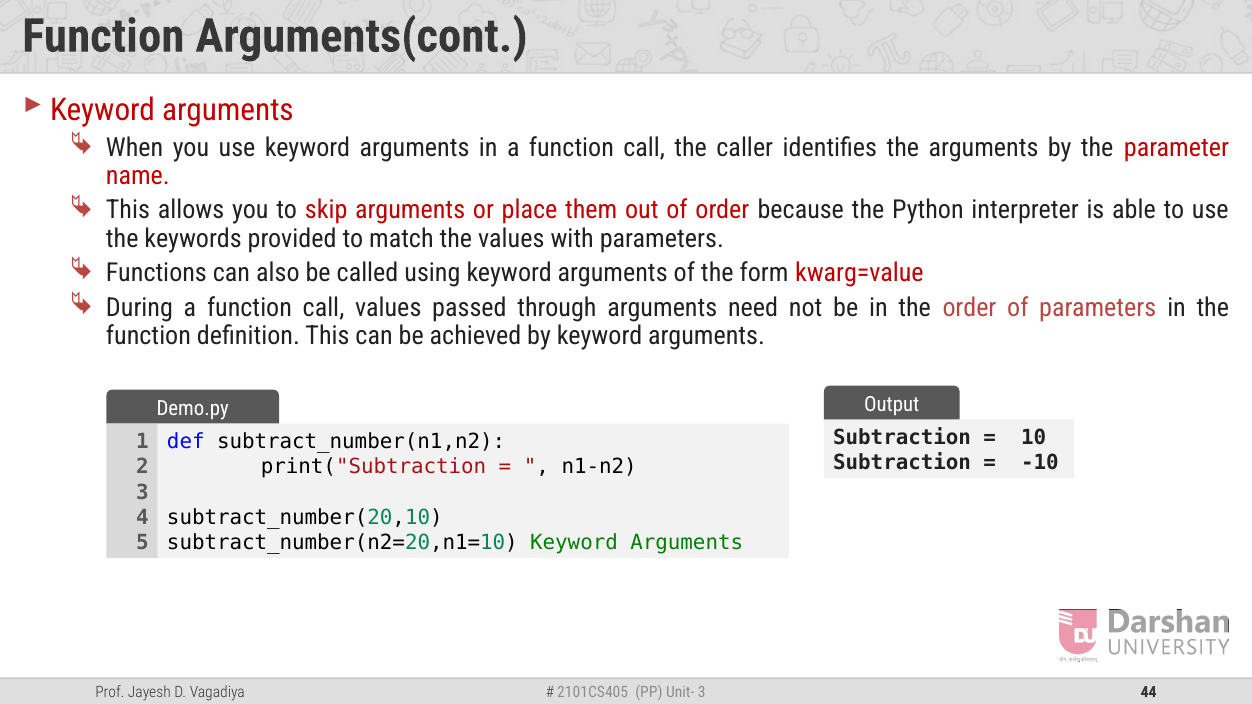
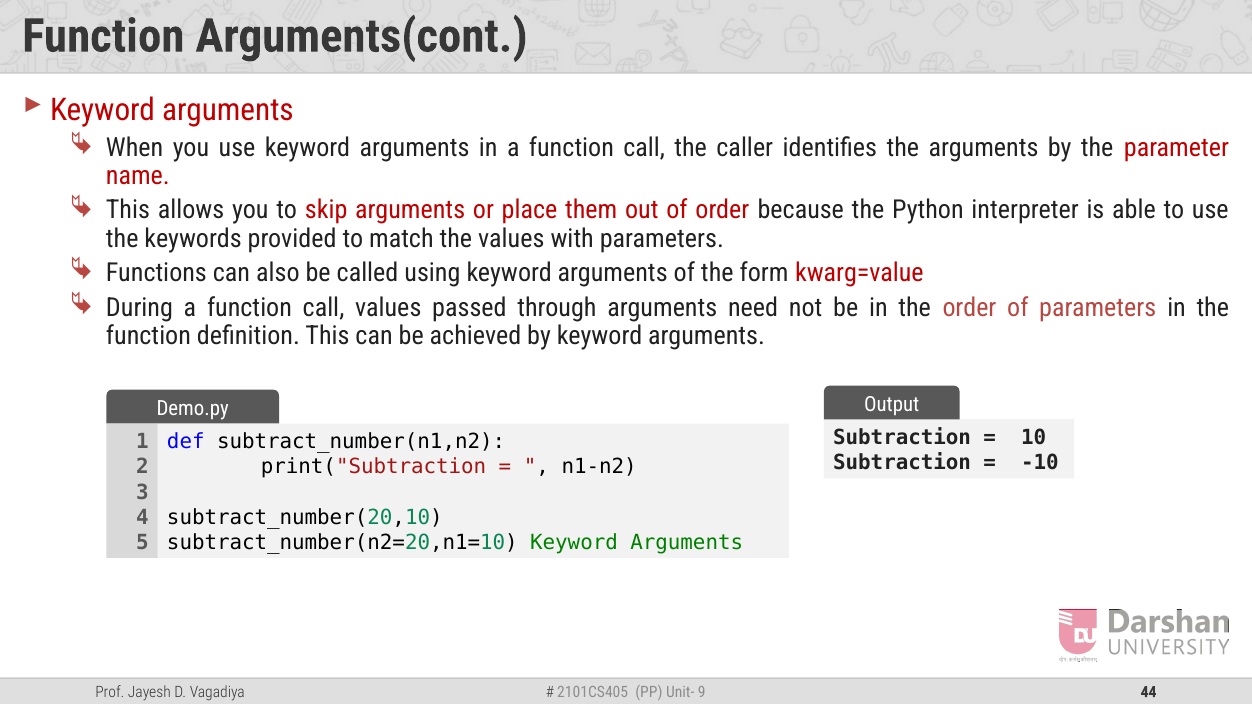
3 at (702, 692): 3 -> 9
